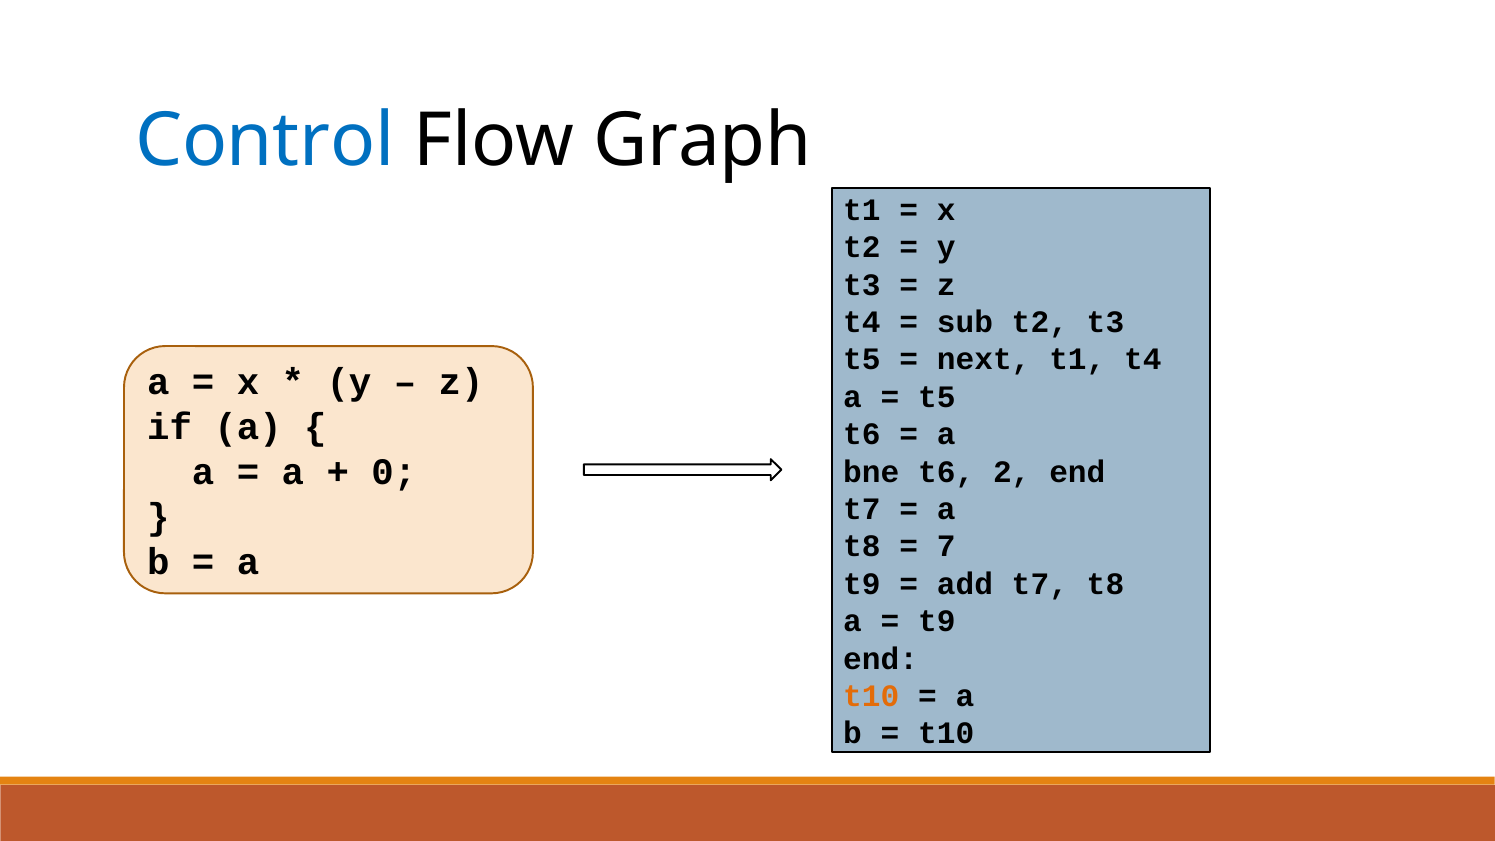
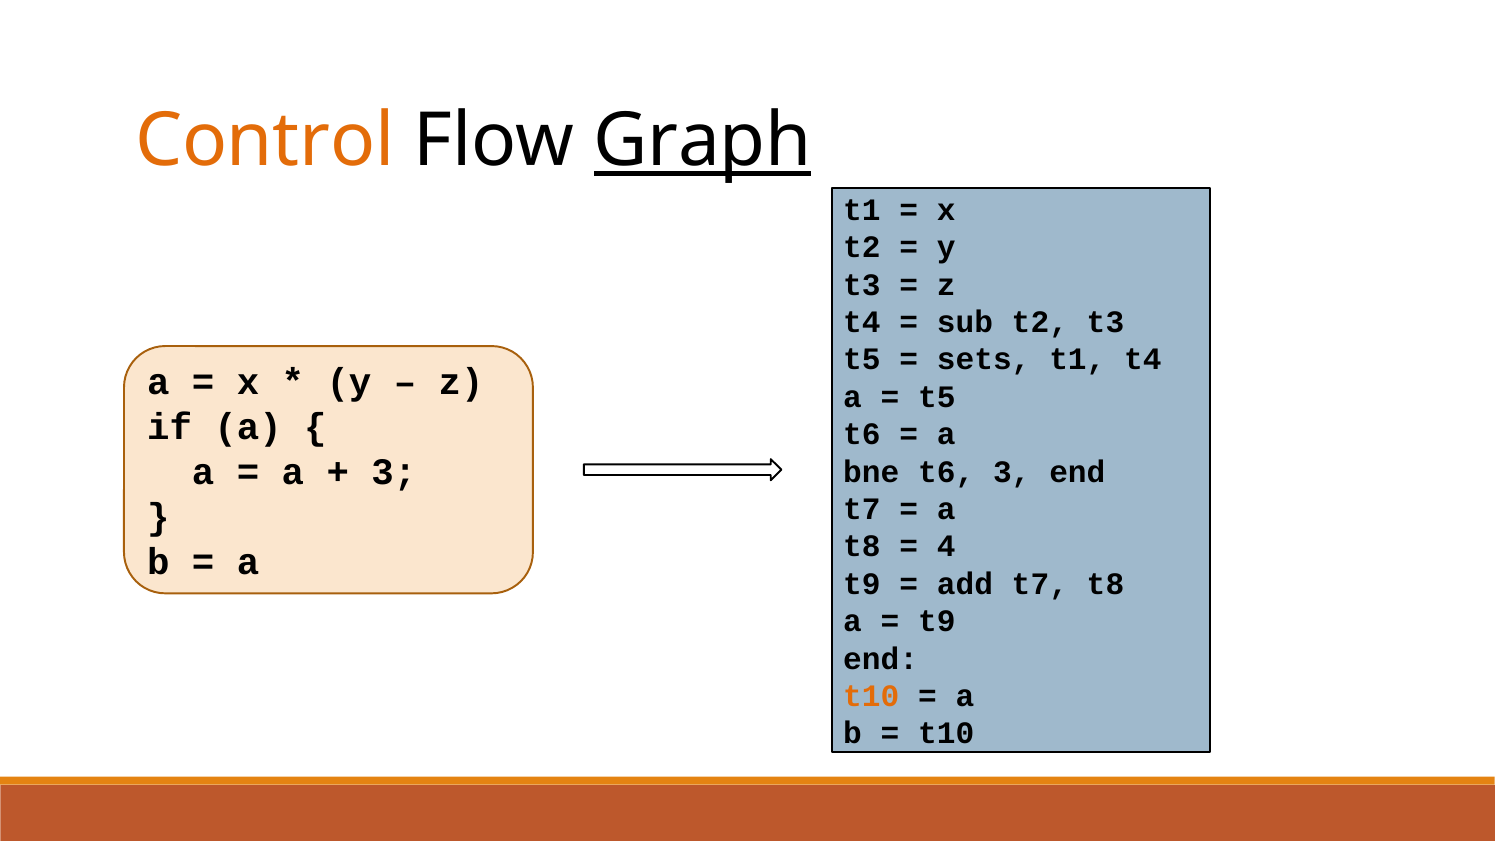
Control colour: blue -> orange
Graph underline: none -> present
next: next -> sets
0 at (394, 472): 0 -> 3
t6 2: 2 -> 3
7: 7 -> 4
